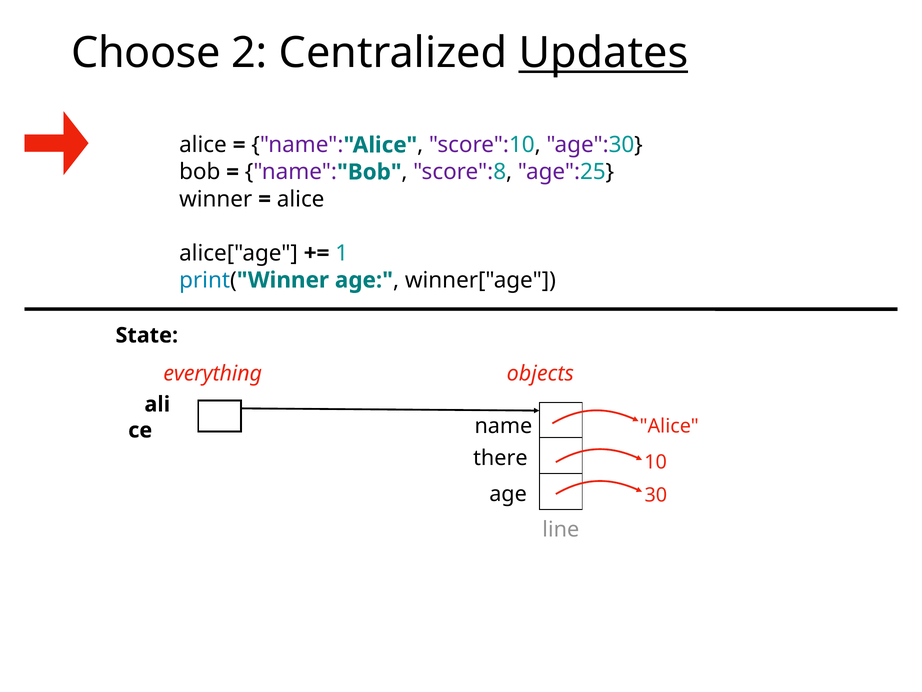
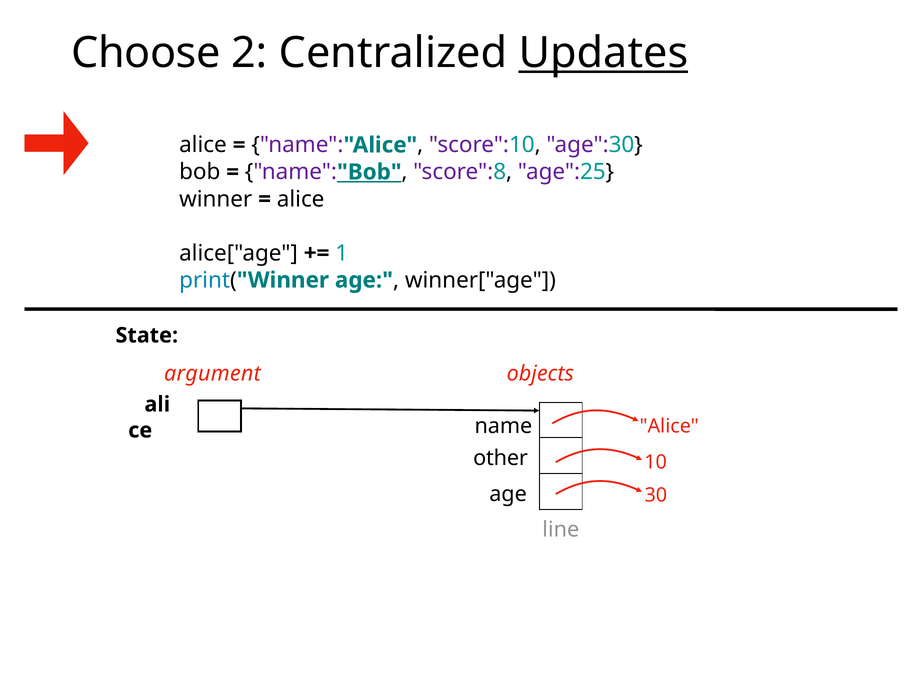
Bob at (369, 172) underline: none -> present
everything: everything -> argument
there: there -> other
